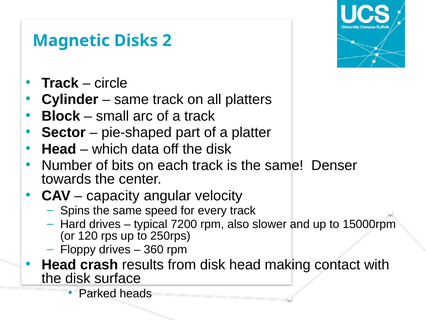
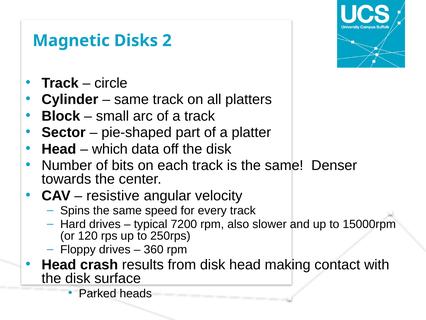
capacity: capacity -> resistive
